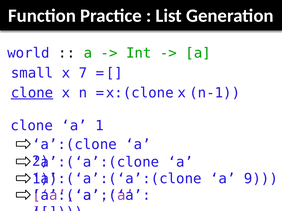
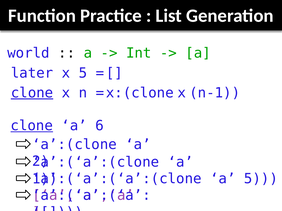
small: small -> later
x 7: 7 -> 5
clone at (32, 126) underline: none -> present
1 at (100, 126): 1 -> 6
a 9: 9 -> 5
